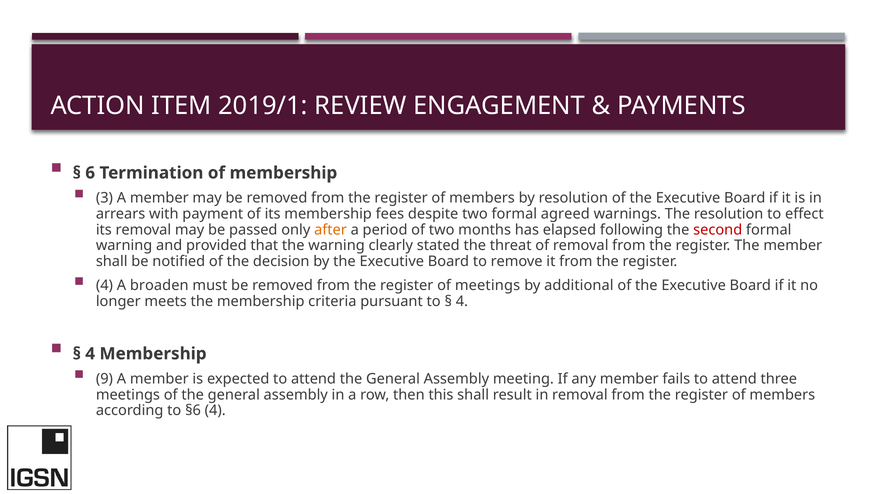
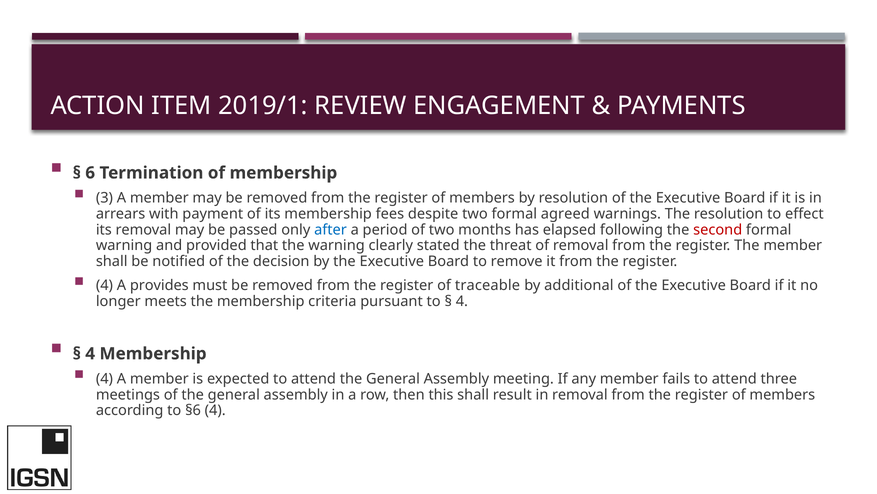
after colour: orange -> blue
broaden: broaden -> provides
of meetings: meetings -> traceable
9 at (104, 378): 9 -> 4
